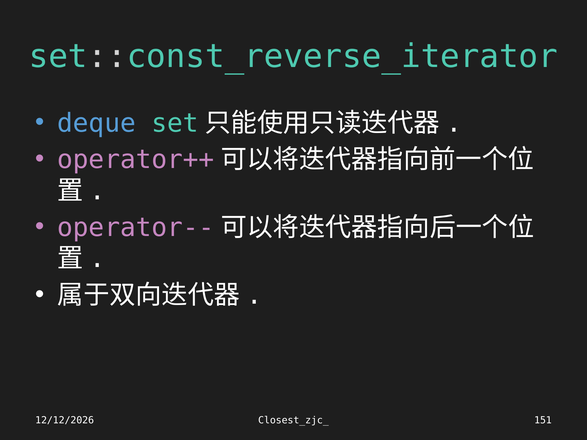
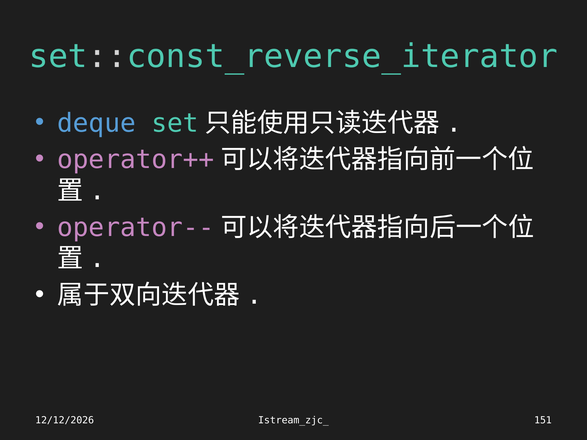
Closest_zjc_: Closest_zjc_ -> Istream_zjc_
